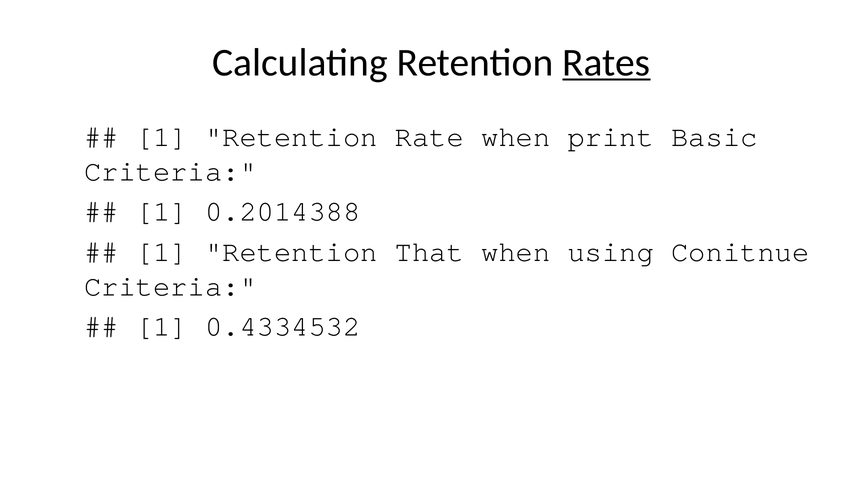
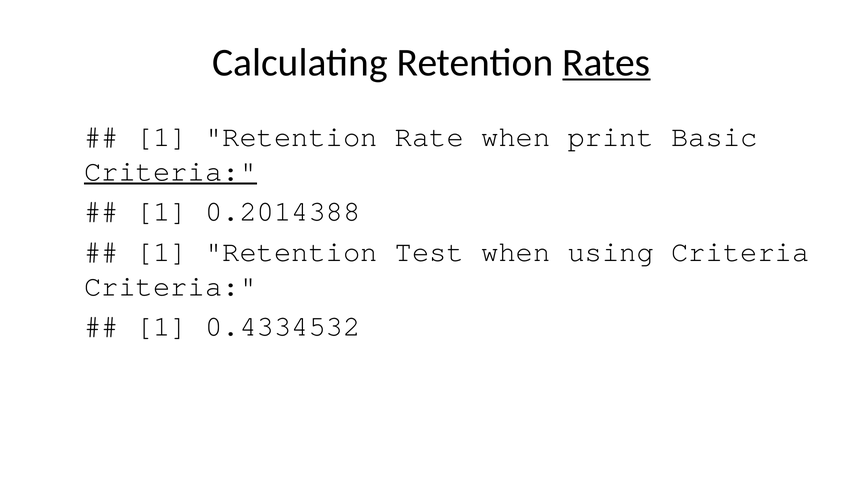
Criteria at (170, 171) underline: none -> present
That: That -> Test
using Conitnue: Conitnue -> Criteria
